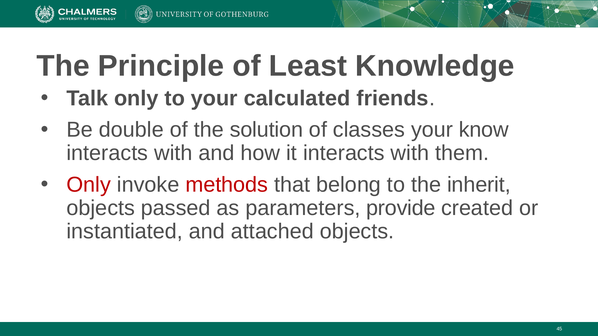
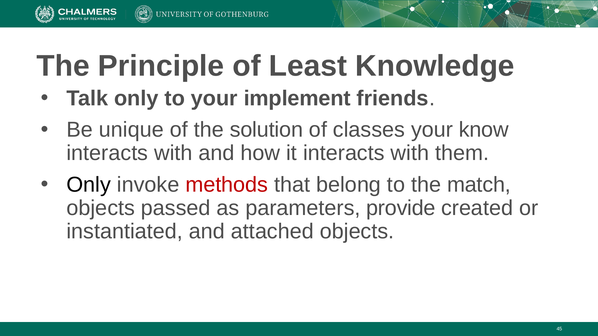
calculated: calculated -> implement
double: double -> unique
Only at (89, 185) colour: red -> black
inherit: inherit -> match
